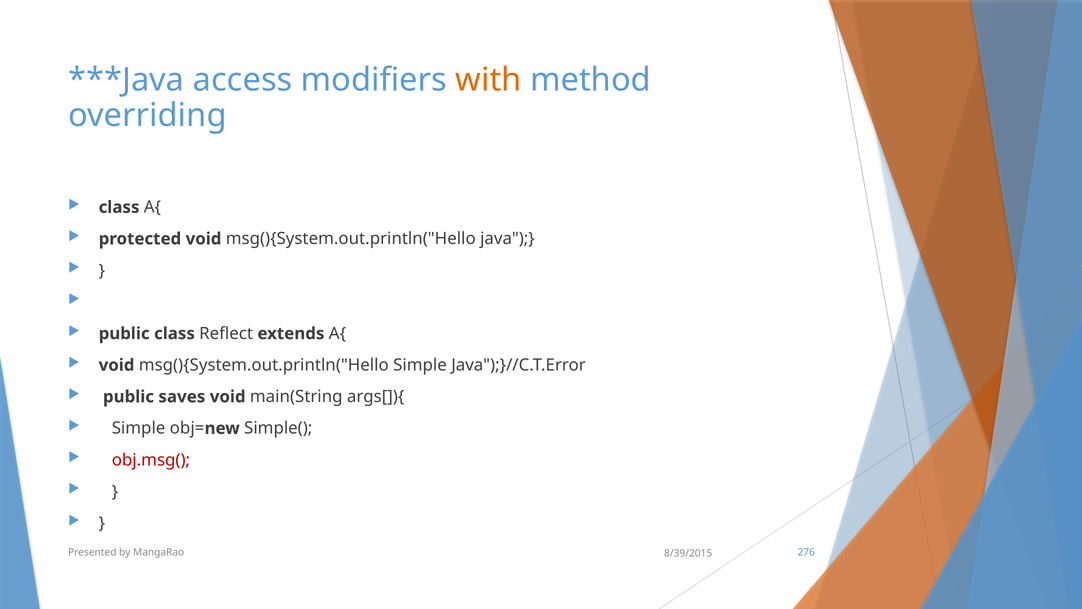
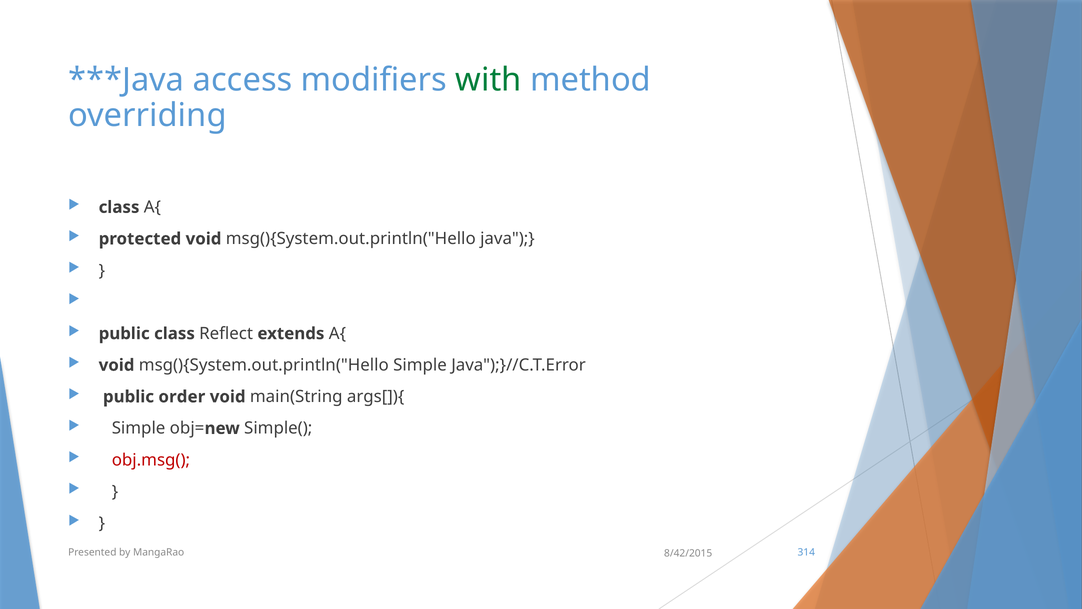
with colour: orange -> green
saves: saves -> order
276: 276 -> 314
8/39/2015: 8/39/2015 -> 8/42/2015
